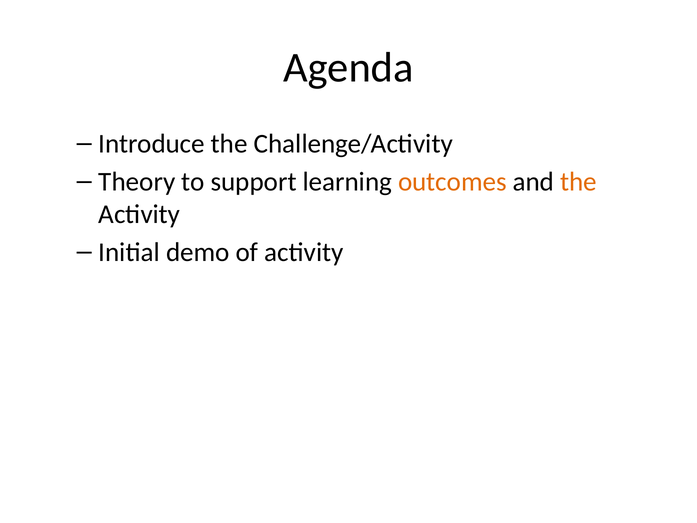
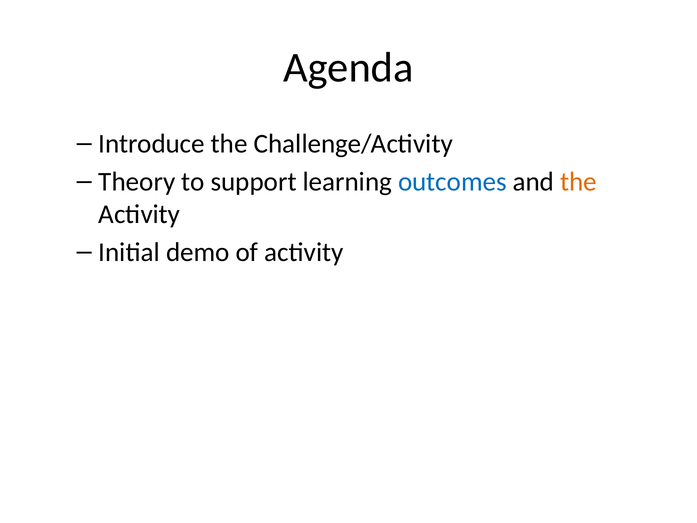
outcomes colour: orange -> blue
